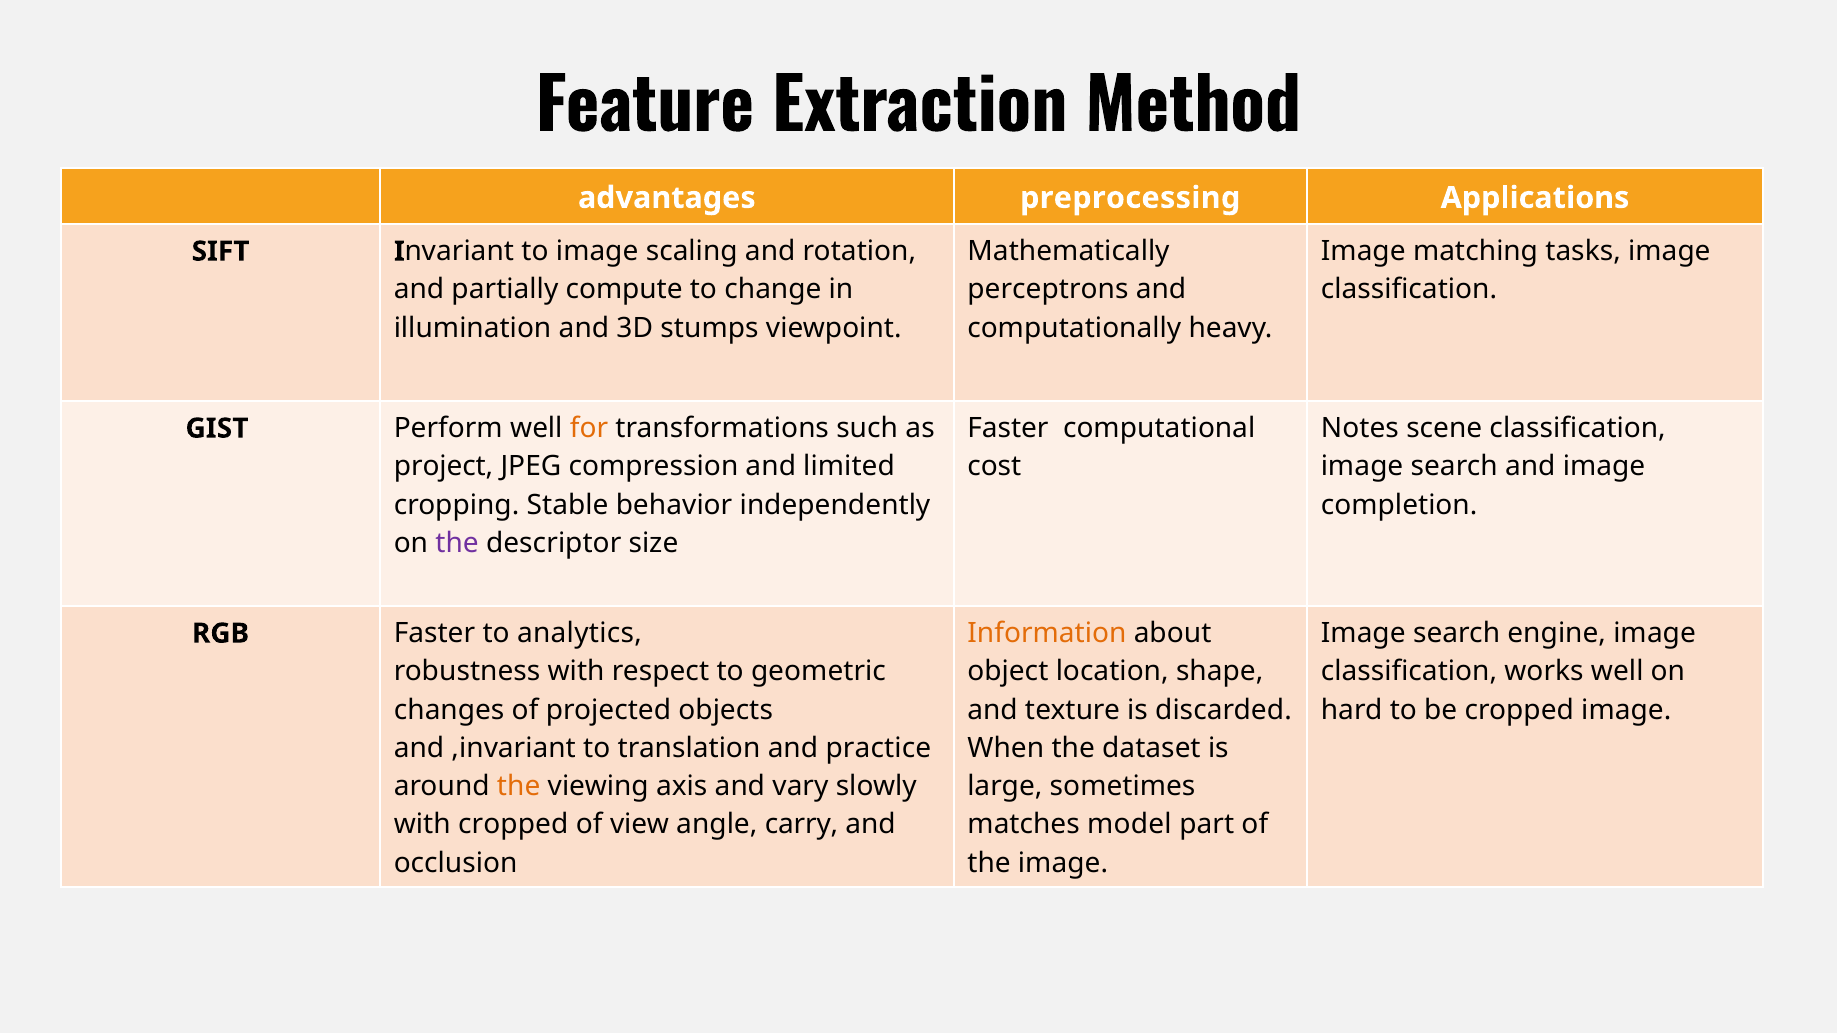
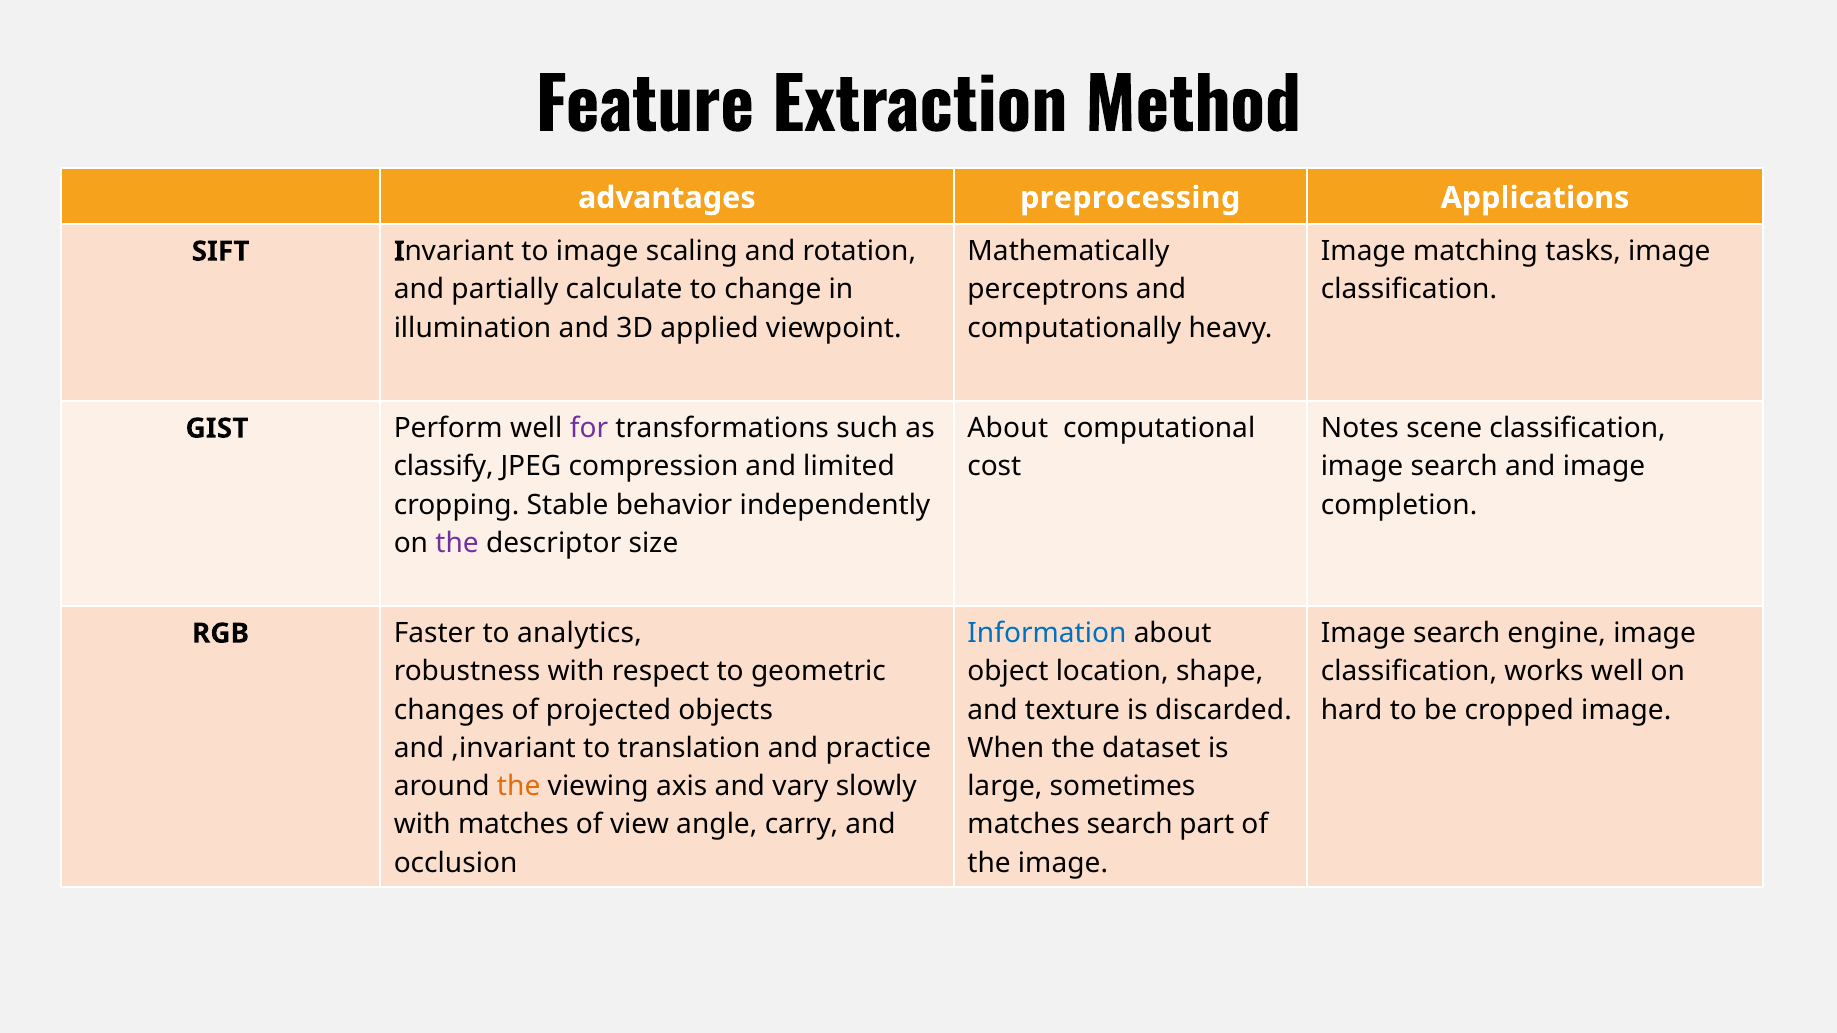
compute: compute -> calculate
stumps: stumps -> applied
Faster at (1008, 429): Faster -> About
for colour: orange -> purple
project: project -> classify
Information colour: orange -> blue
with cropped: cropped -> matches
matches model: model -> search
